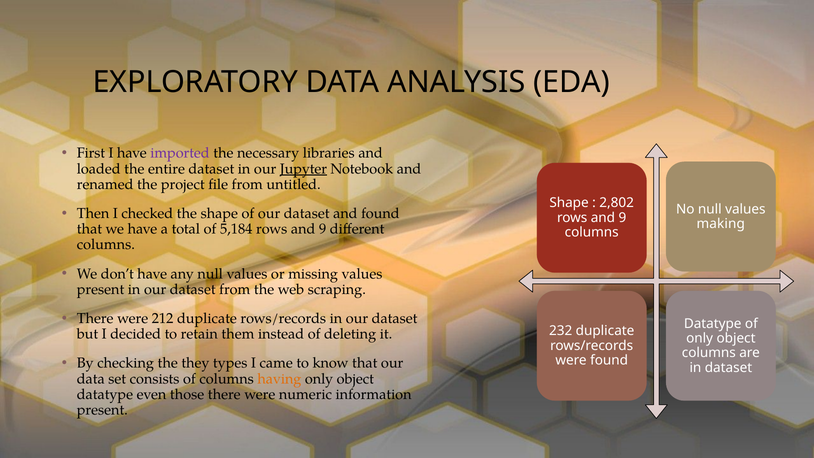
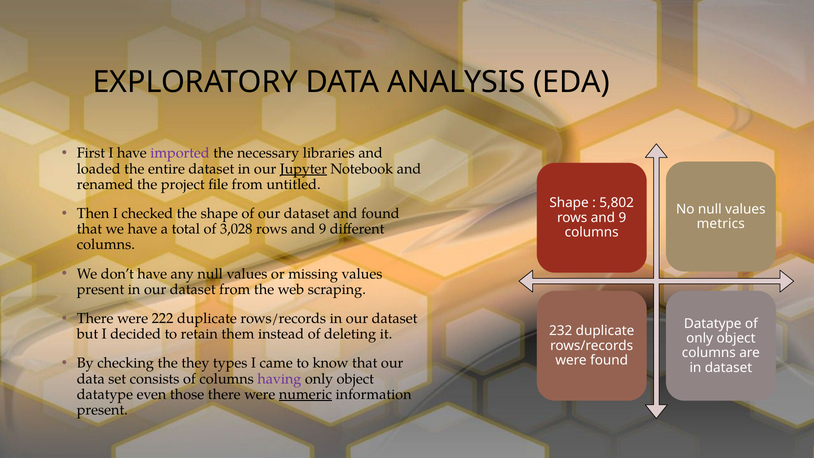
2,802: 2,802 -> 5,802
making: making -> metrics
5,184: 5,184 -> 3,028
212: 212 -> 222
having colour: orange -> purple
numeric underline: none -> present
